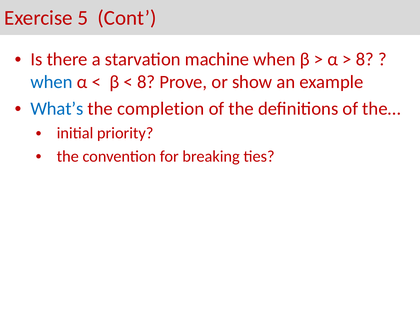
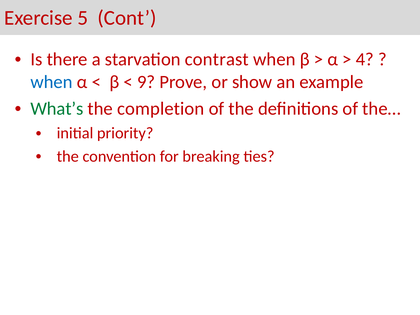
machine: machine -> contrast
8 at (365, 59): 8 -> 4
8 at (146, 82): 8 -> 9
What’s colour: blue -> green
